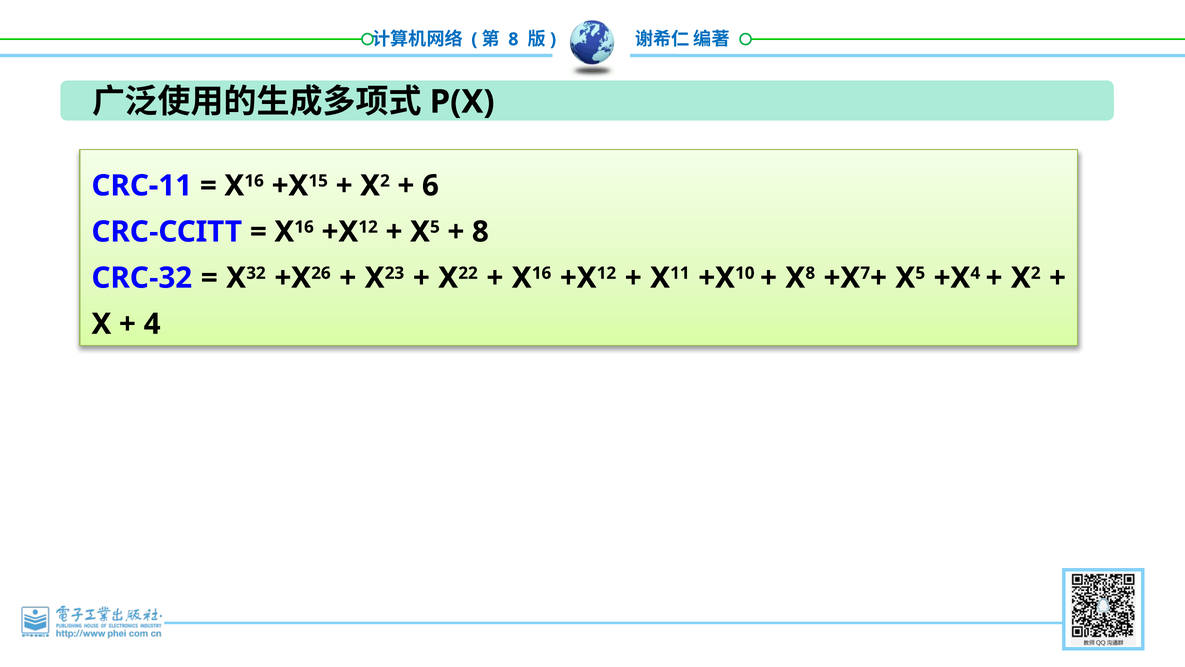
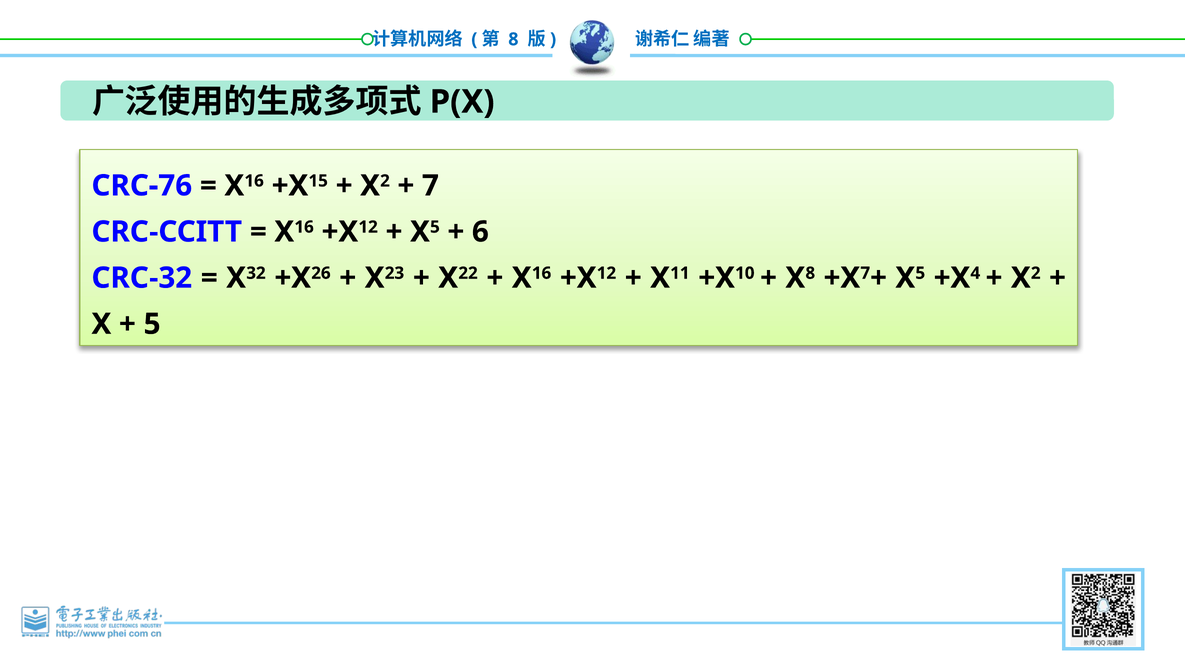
CRC-11: CRC-11 -> CRC-76
6: 6 -> 7
8 at (480, 232): 8 -> 6
4: 4 -> 5
